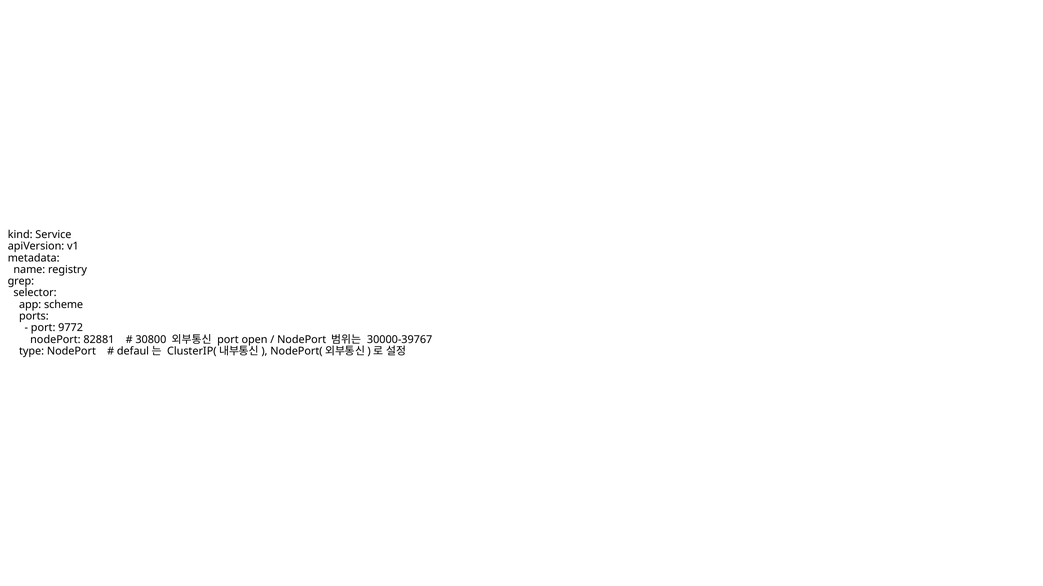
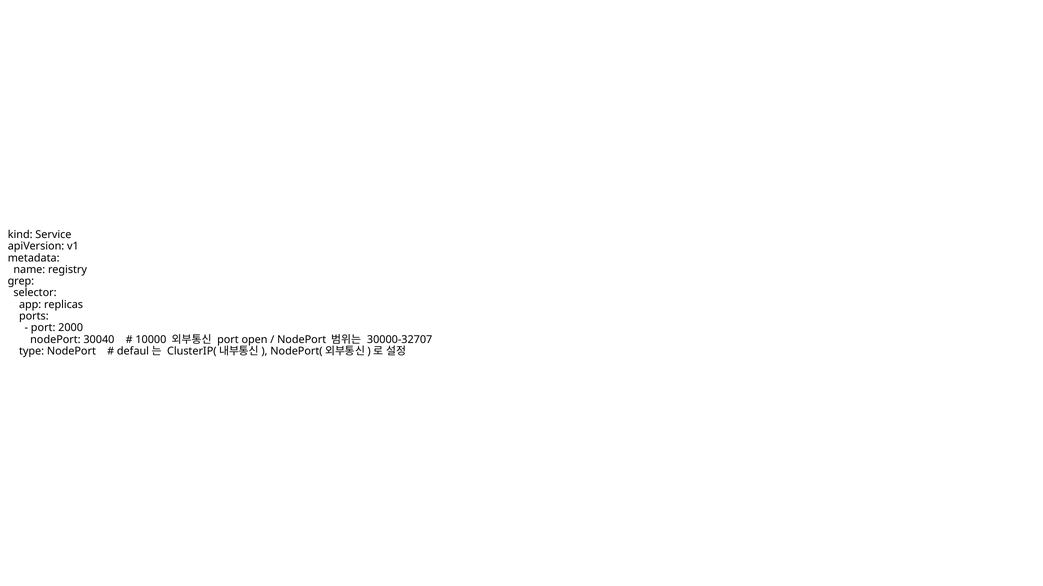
scheme: scheme -> replicas
9772: 9772 -> 2000
82881: 82881 -> 30040
30800: 30800 -> 10000
30000-39767: 30000-39767 -> 30000-32707
